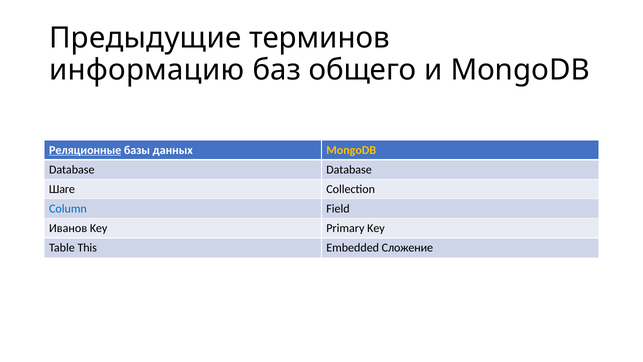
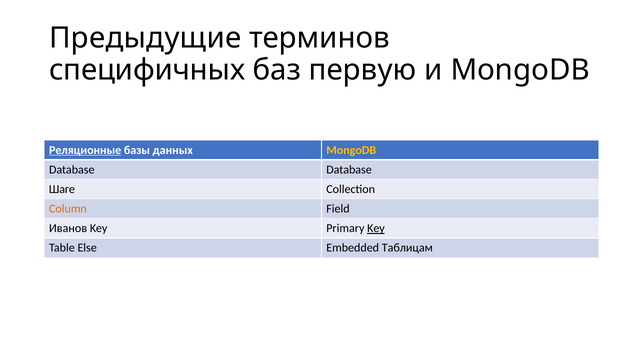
информацию: информацию -> специфичных
общего: общего -> первую
Column colour: blue -> orange
Key at (376, 228) underline: none -> present
This: This -> Else
Сложение: Сложение -> Таблицам
